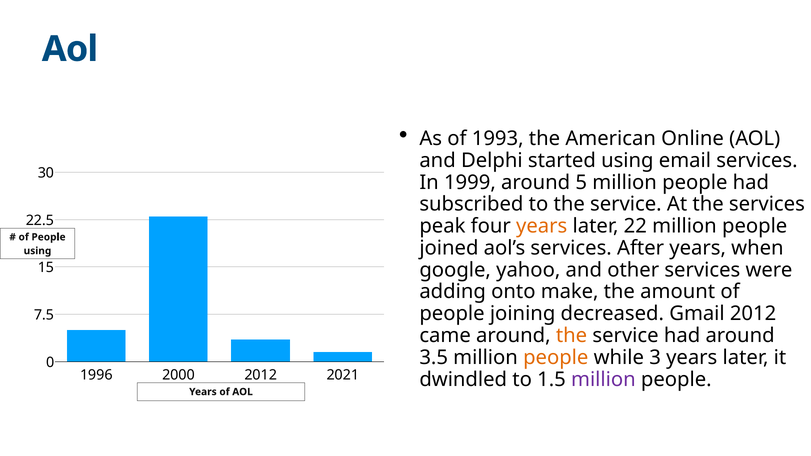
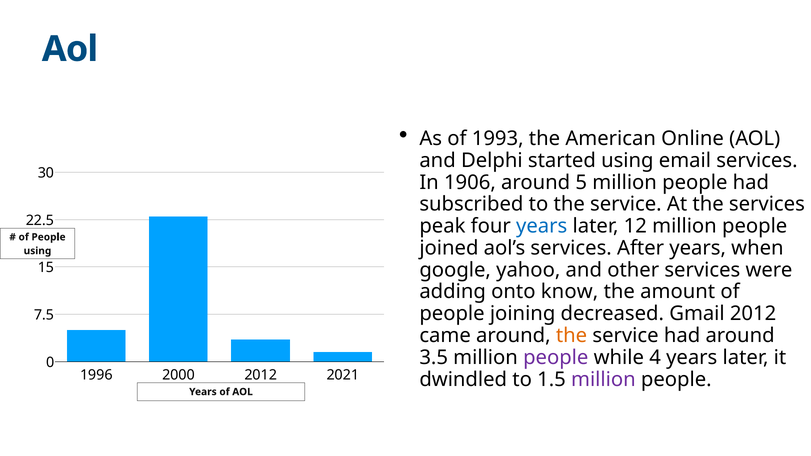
1999: 1999 -> 1906
years at (542, 226) colour: orange -> blue
22: 22 -> 12
make: make -> know
people at (556, 358) colour: orange -> purple
3: 3 -> 4
